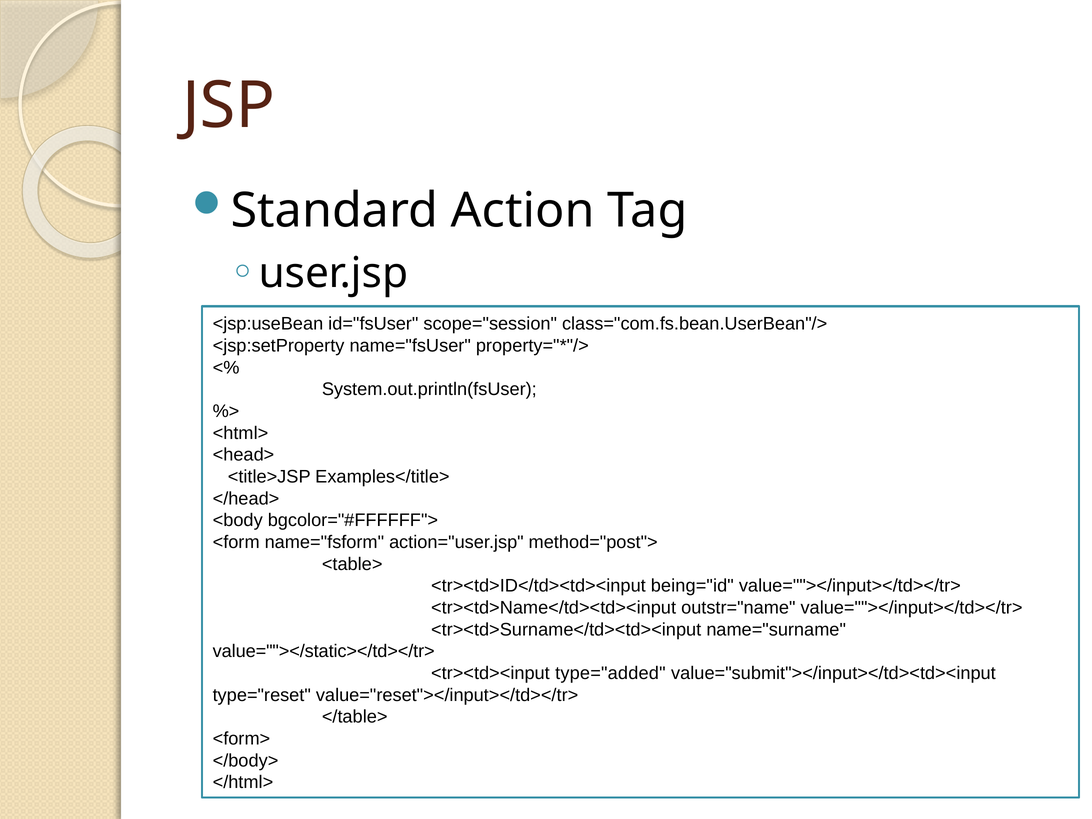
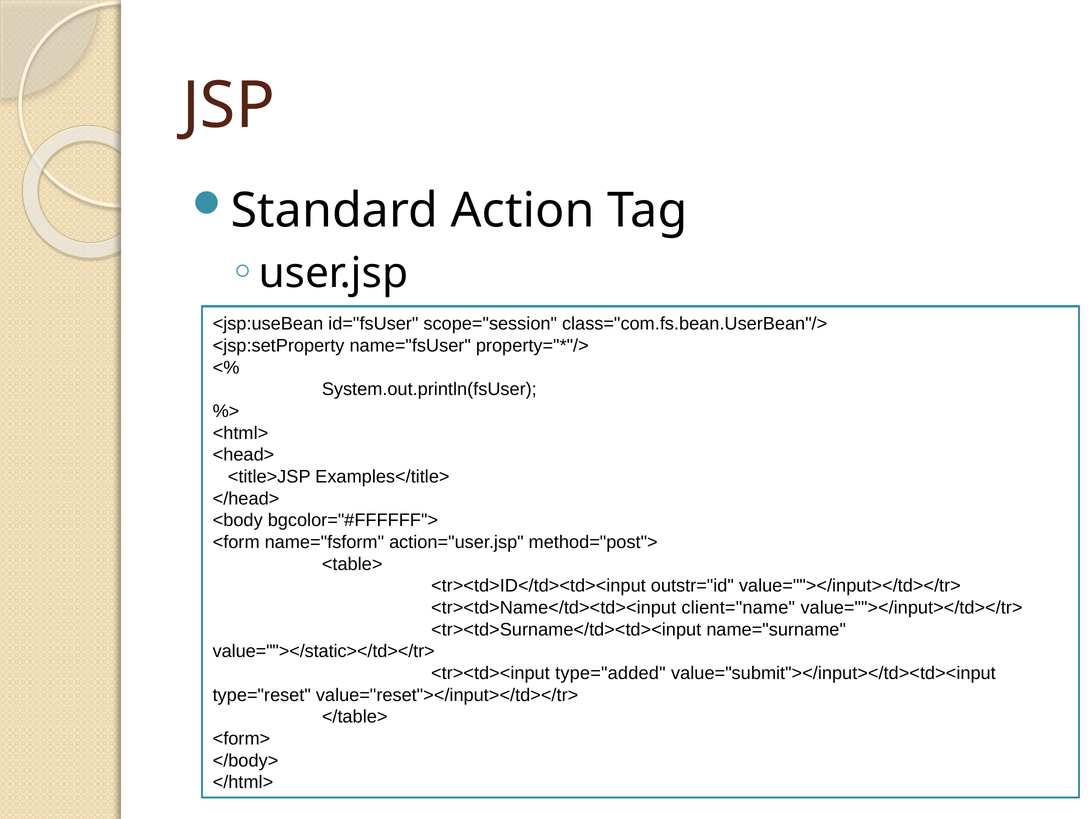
being="id: being="id -> outstr="id
outstr="name: outstr="name -> client="name
